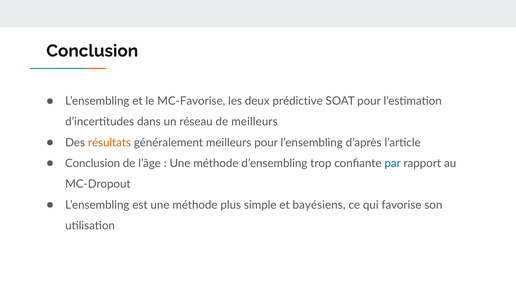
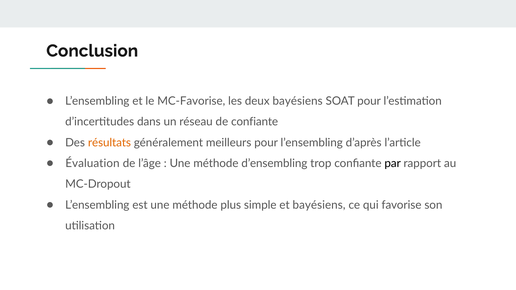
deux prédictive: prédictive -> bayésiens
de meilleurs: meilleurs -> confiante
Conclusion at (93, 163): Conclusion -> Évaluation
par colour: blue -> black
